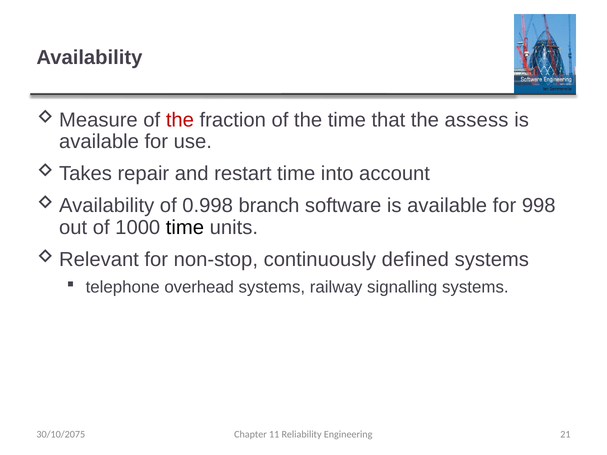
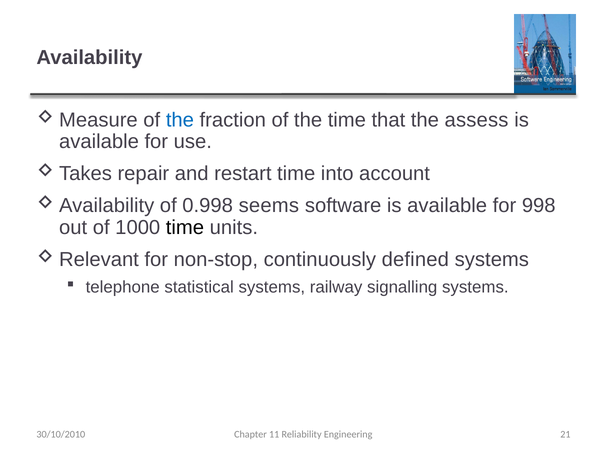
the at (180, 120) colour: red -> blue
branch: branch -> seems
overhead: overhead -> statistical
30/10/2075: 30/10/2075 -> 30/10/2010
